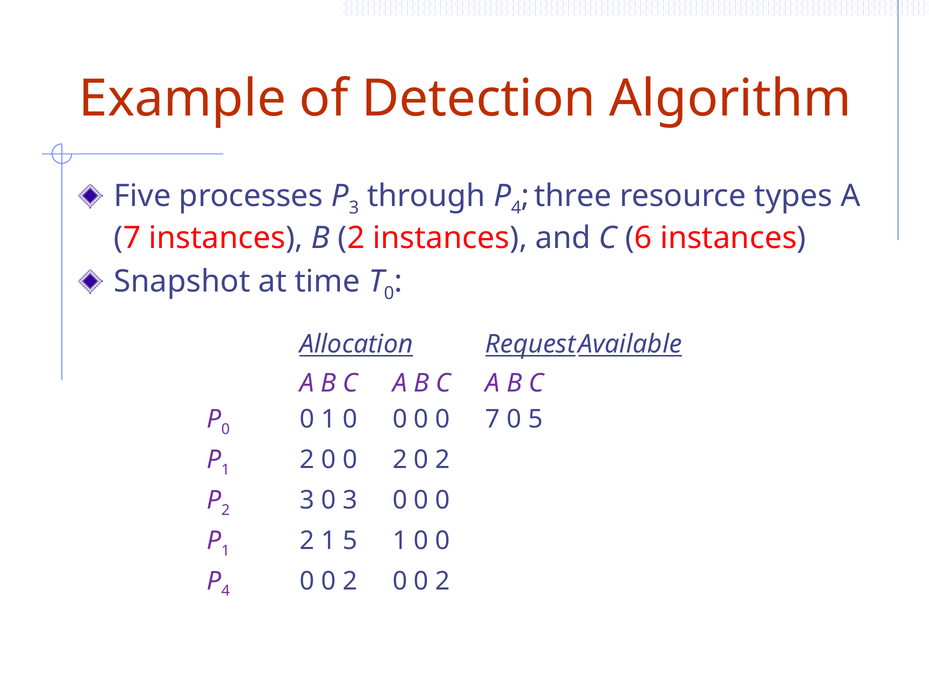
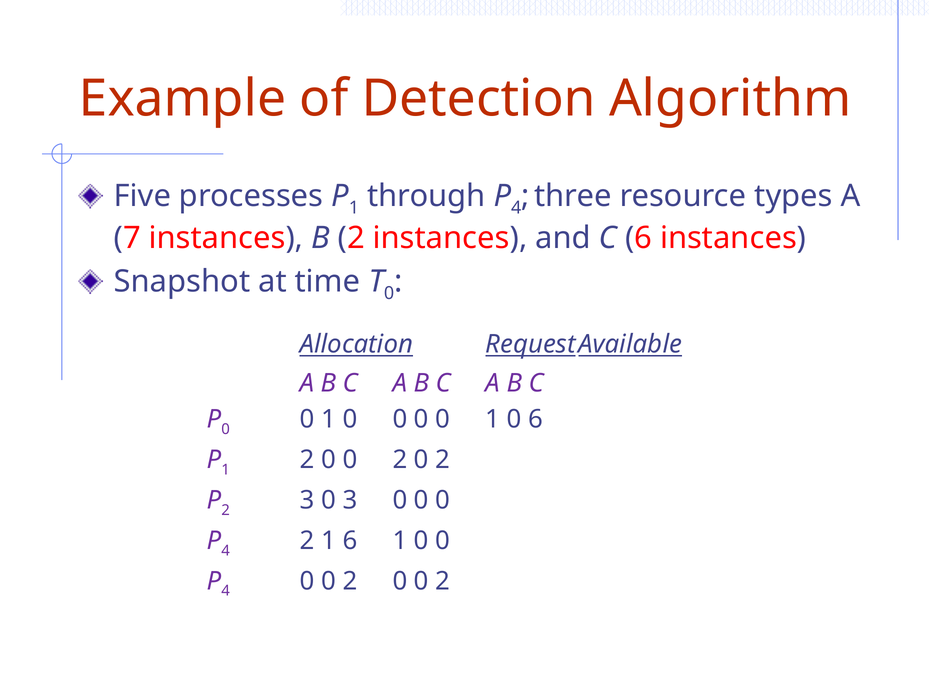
3 at (354, 208): 3 -> 1
0 0 0 7: 7 -> 1
0 5: 5 -> 6
1 at (226, 550): 1 -> 4
1 5: 5 -> 6
